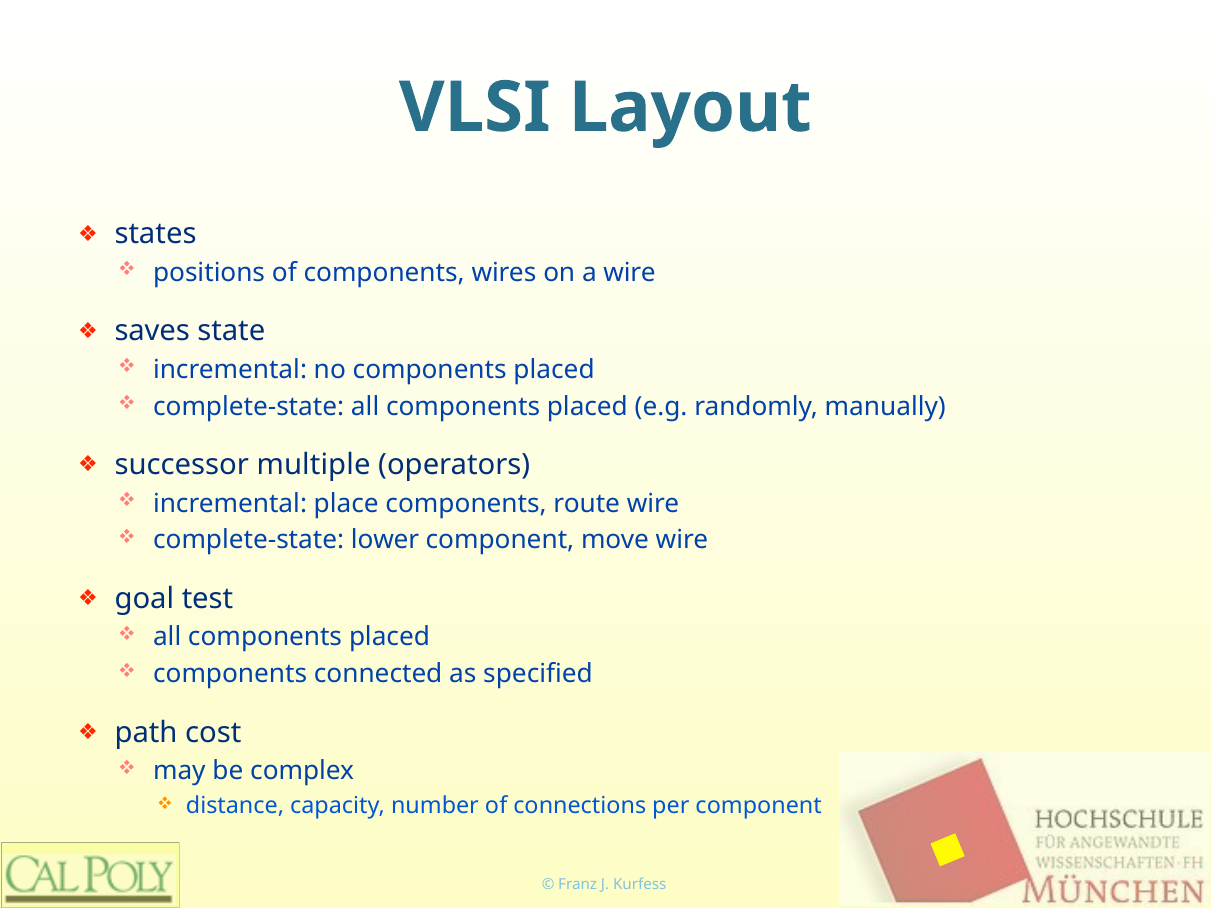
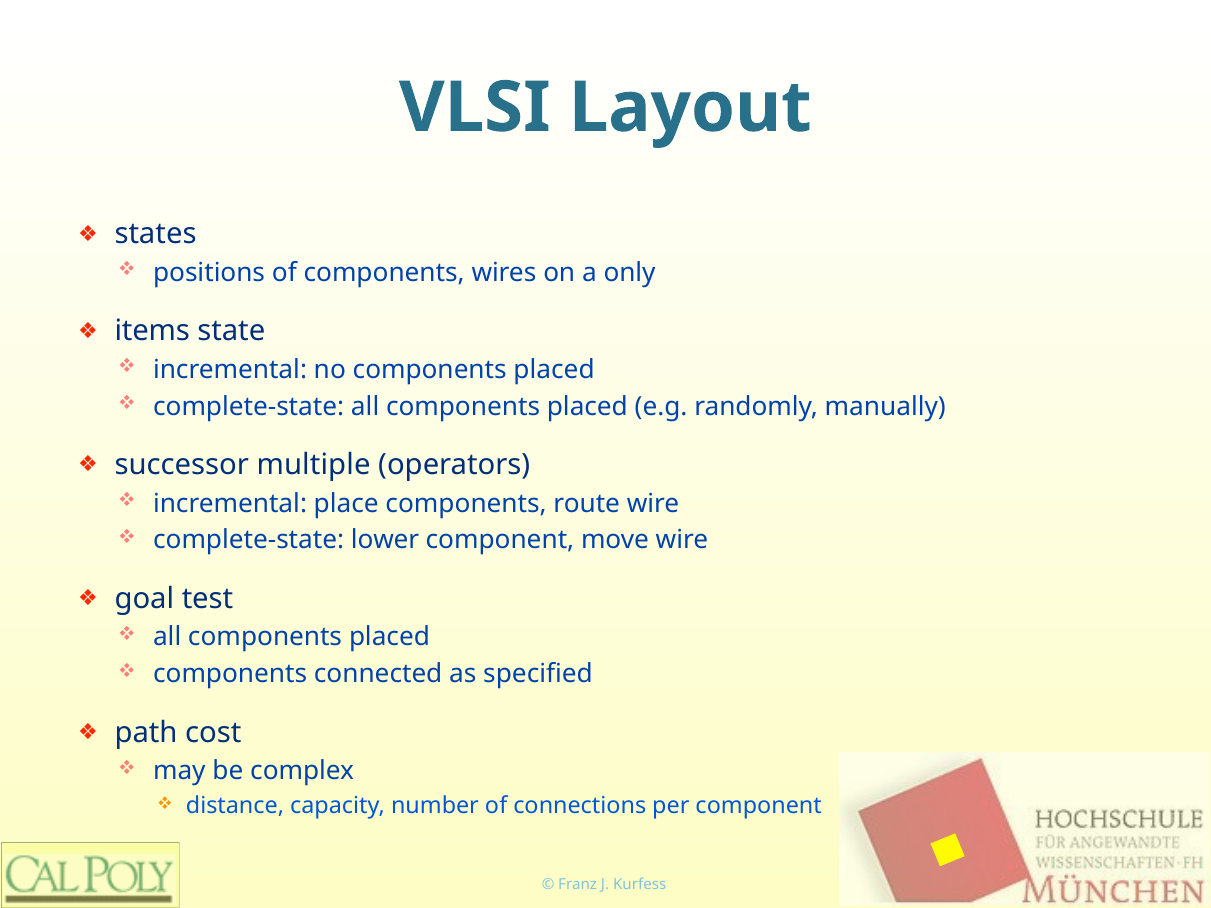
a wire: wire -> only
saves: saves -> items
